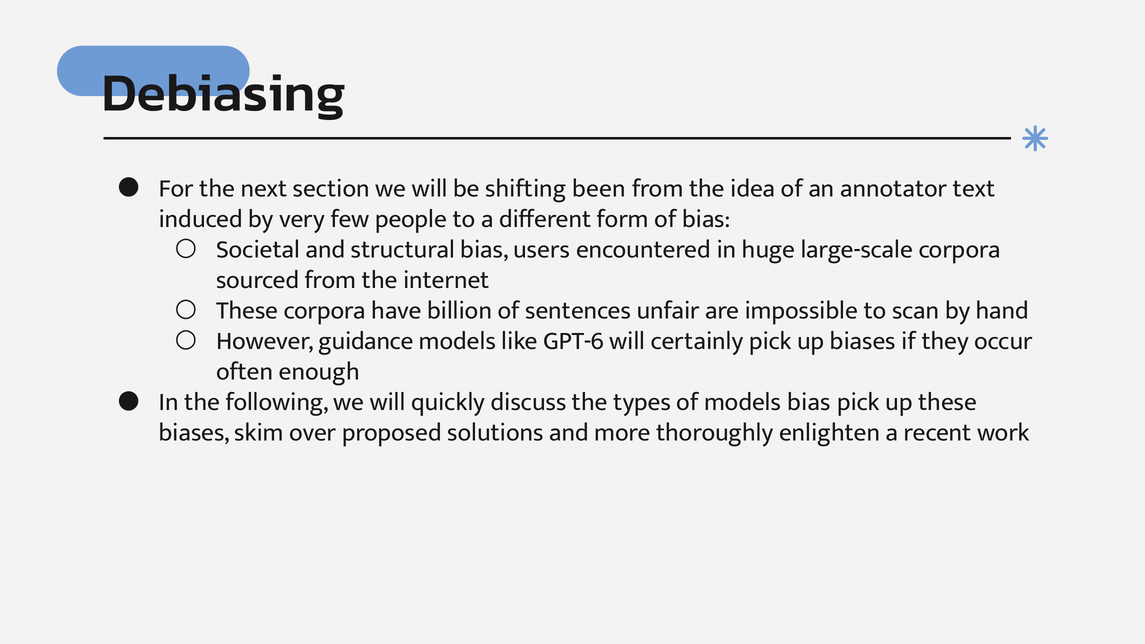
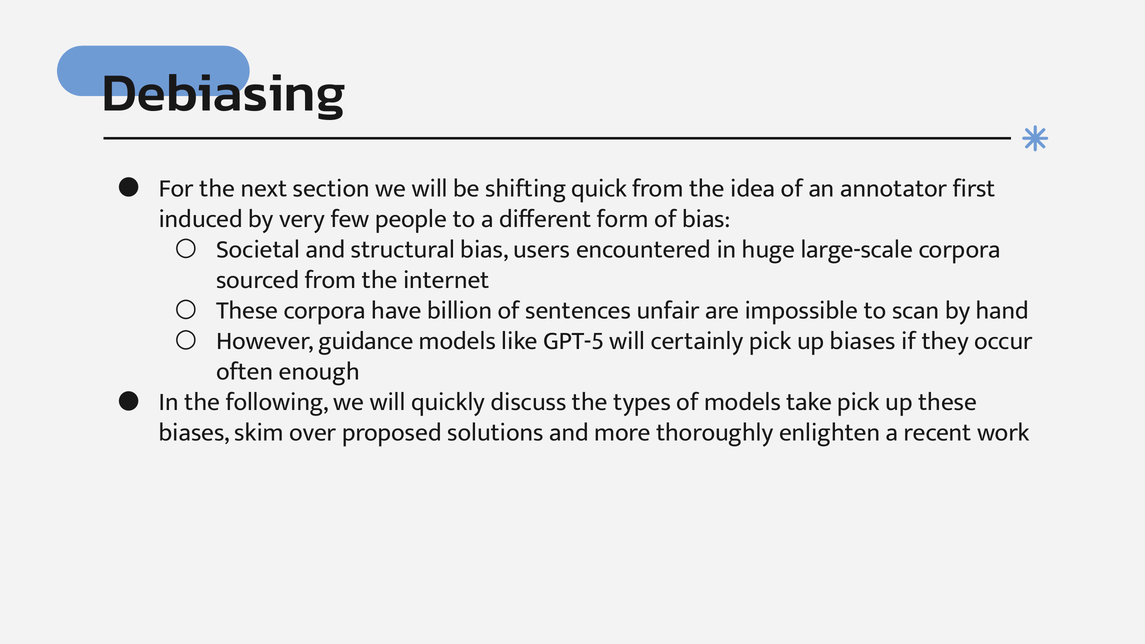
been: been -> quick
text: text -> first
GPT-6: GPT-6 -> GPT-5
models bias: bias -> take
